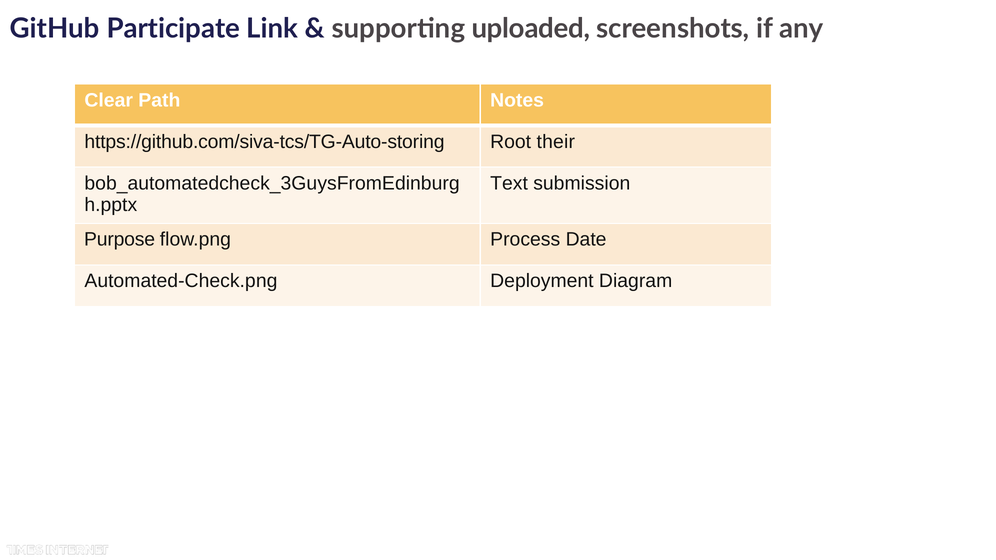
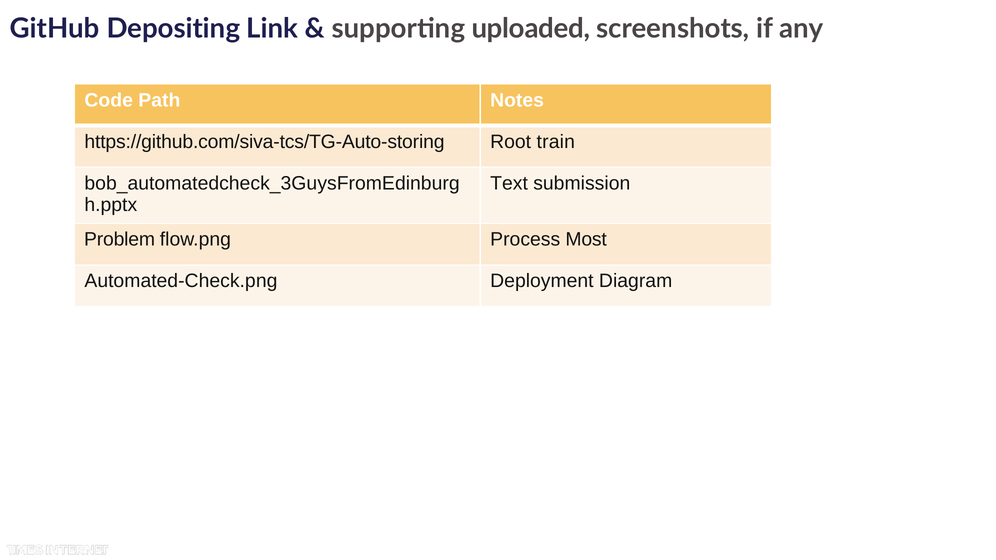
Participate: Participate -> Depositing
Clear: Clear -> Code
their: their -> train
Purpose: Purpose -> Problem
Date: Date -> Most
